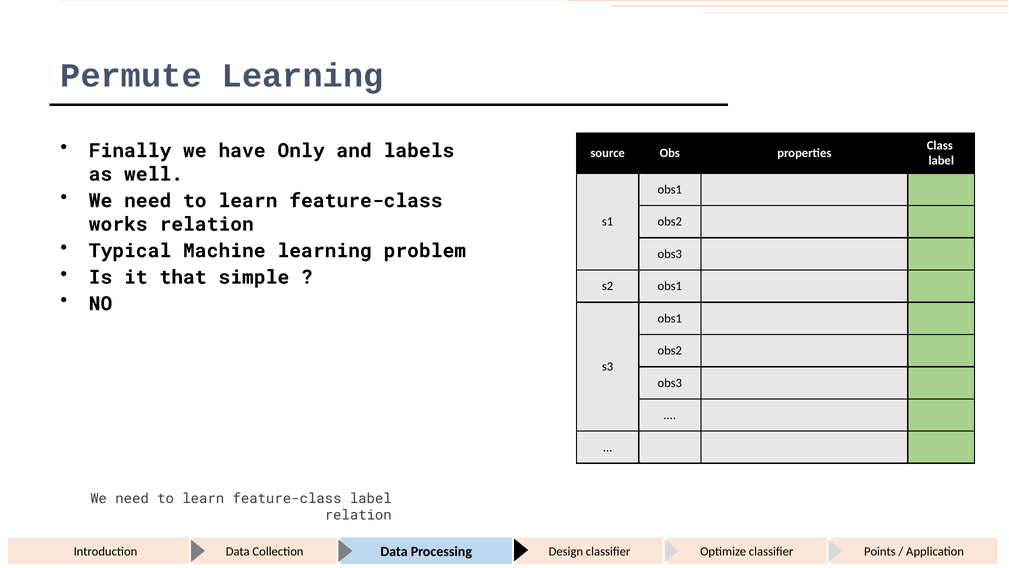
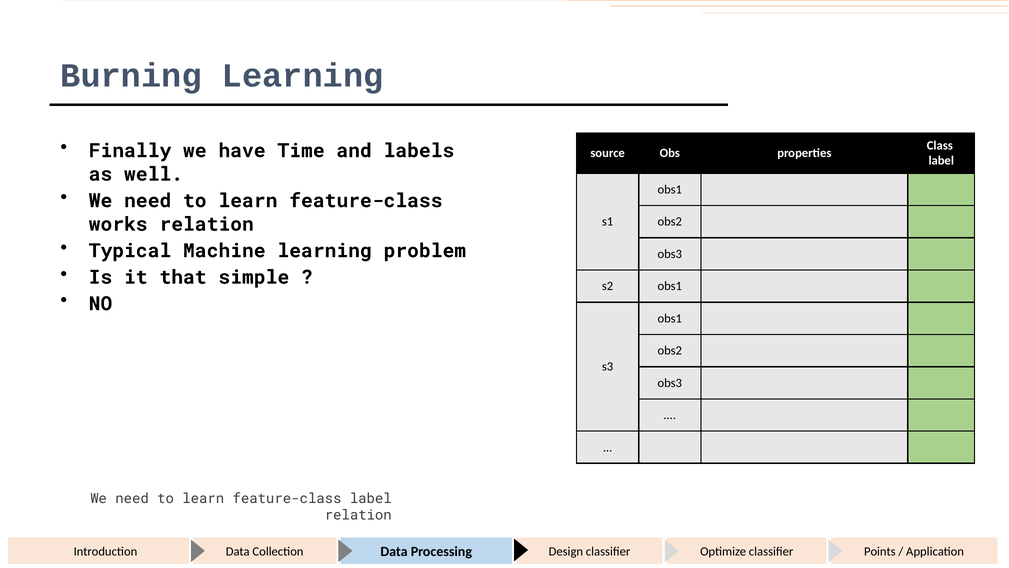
Permute: Permute -> Burning
Only: Only -> Time
